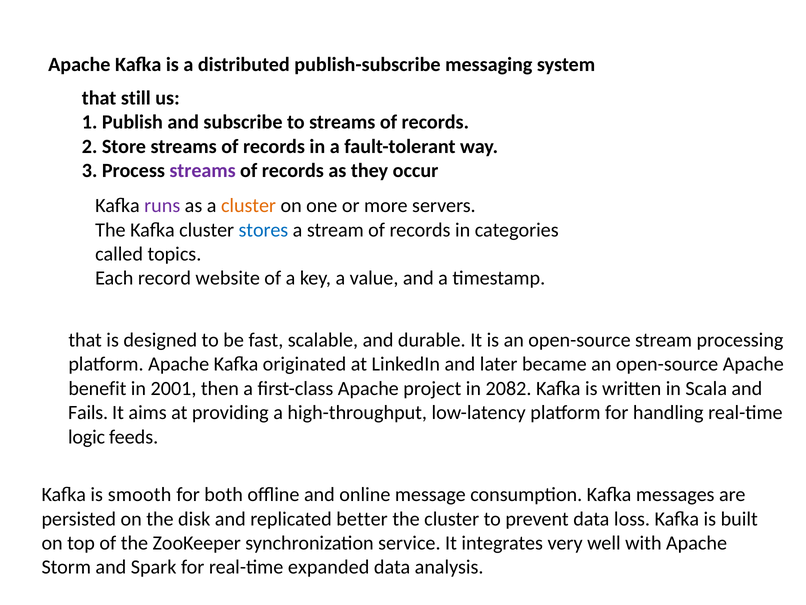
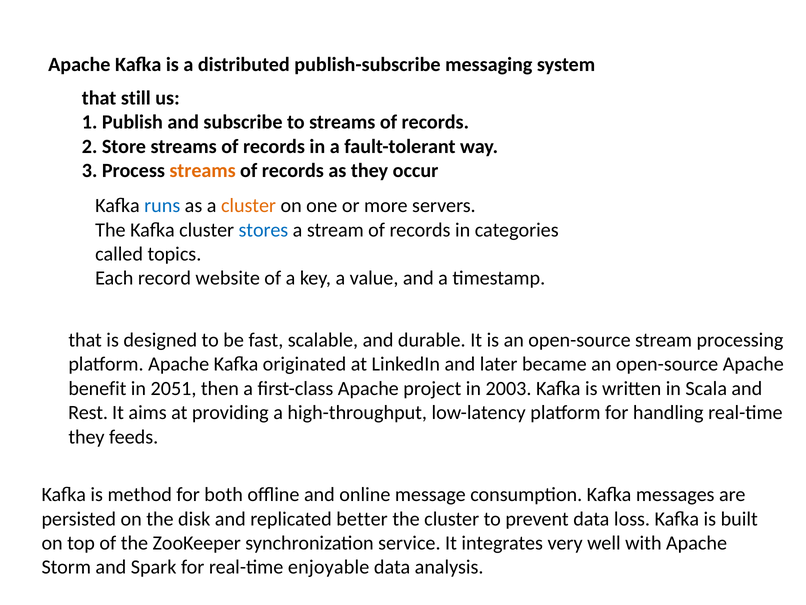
streams at (203, 171) colour: purple -> orange
runs colour: purple -> blue
2001: 2001 -> 2051
2082: 2082 -> 2003
Fails: Fails -> Rest
logic at (87, 437): logic -> they
smooth: smooth -> method
expanded: expanded -> enjoyable
